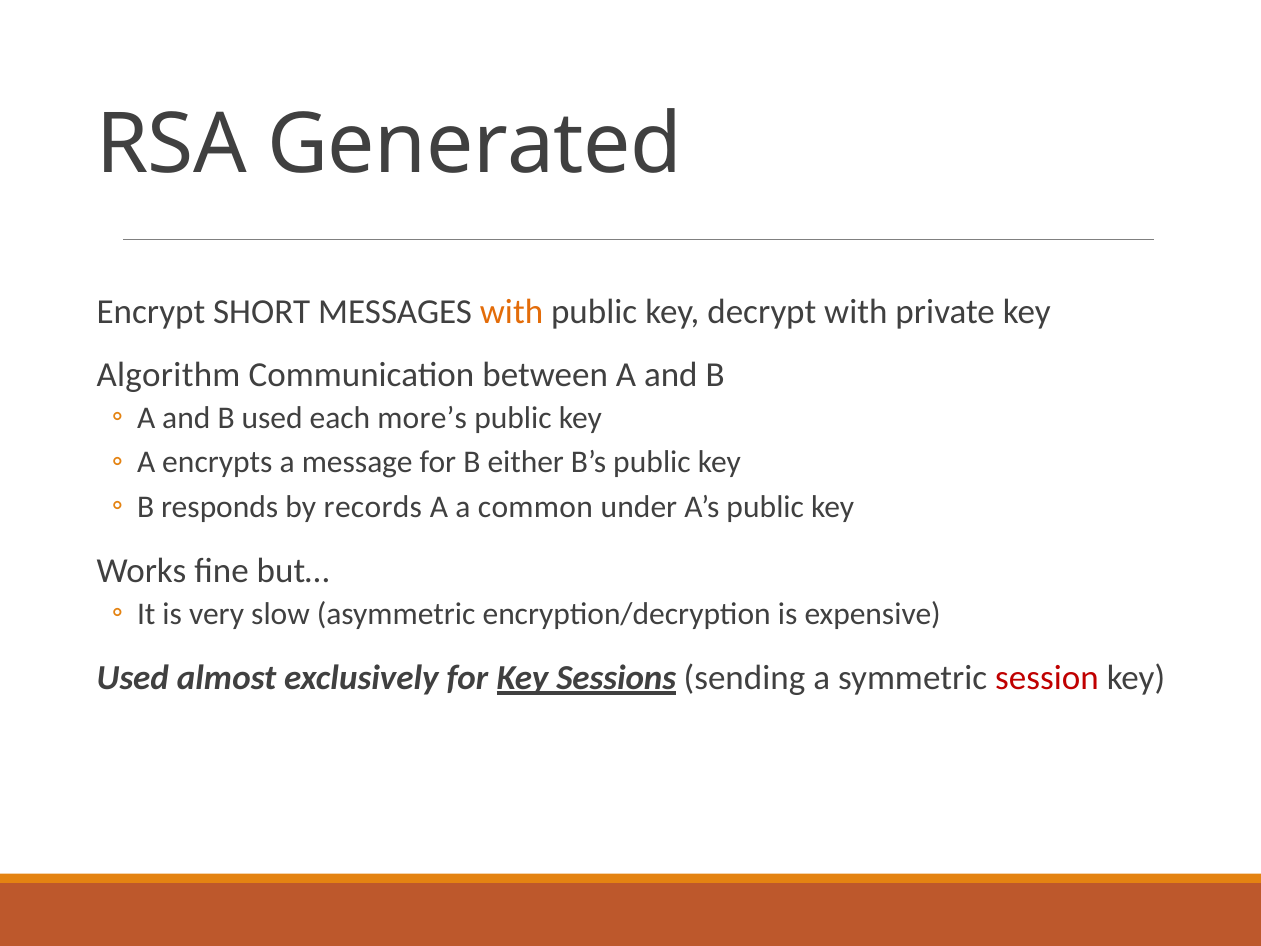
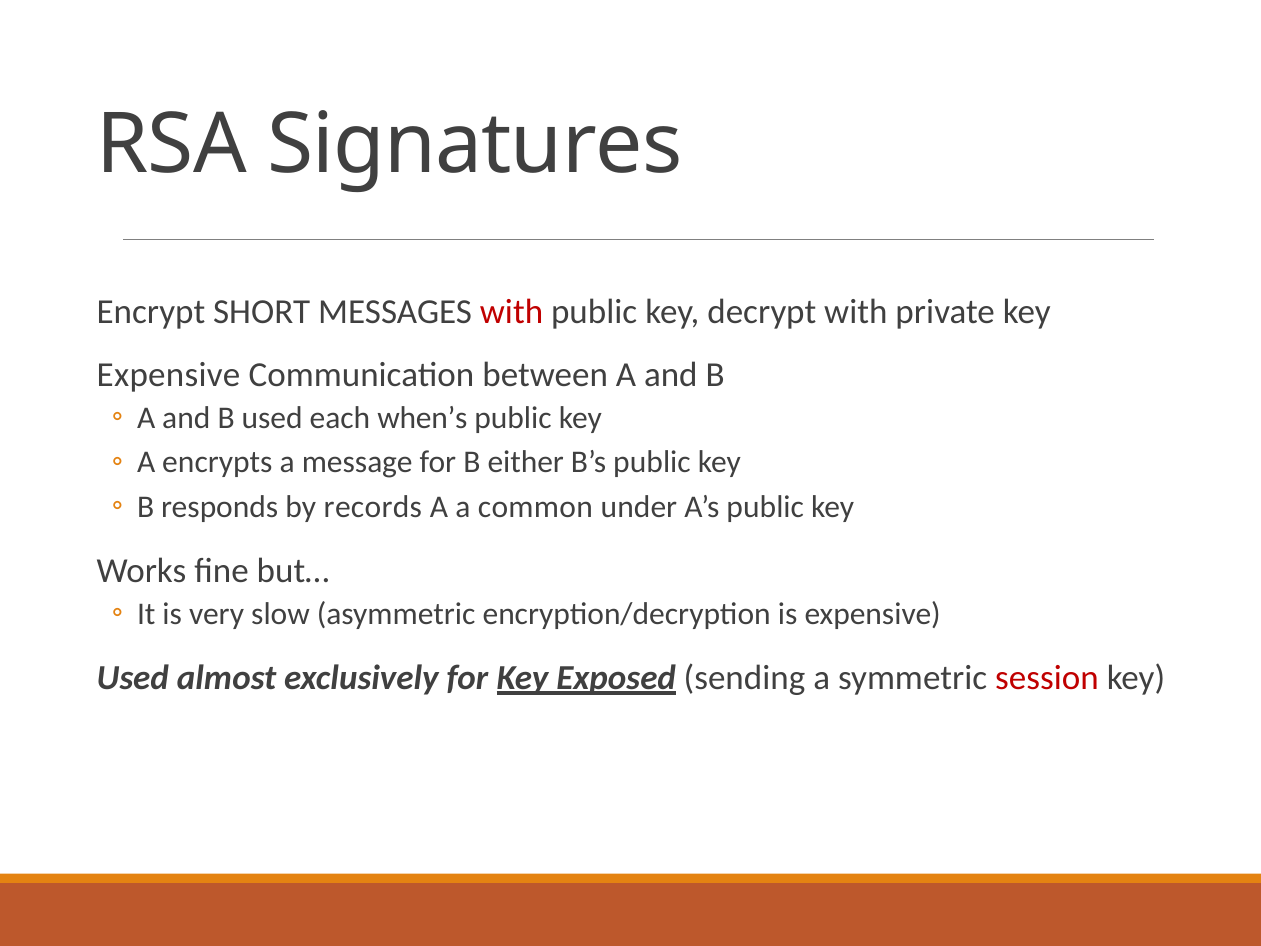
Generated: Generated -> Signatures
with at (512, 312) colour: orange -> red
Algorithm at (169, 375): Algorithm -> Expensive
more’s: more’s -> when’s
Sessions: Sessions -> Exposed
